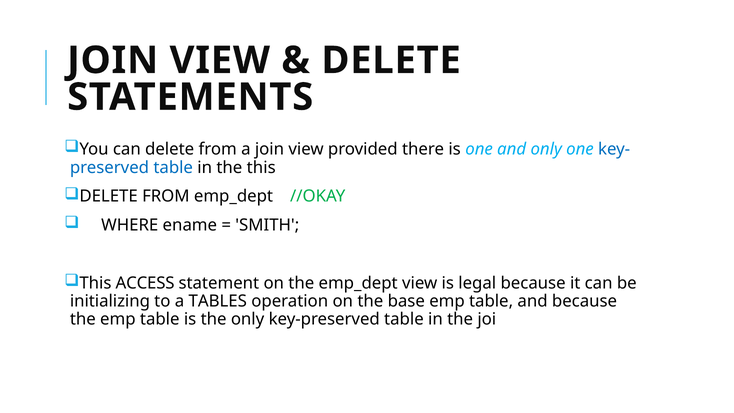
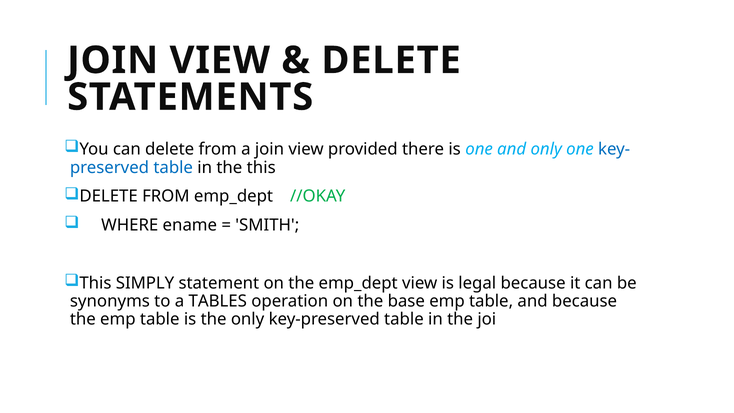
ACCESS: ACCESS -> SIMPLY
initializing: initializing -> synonyms
